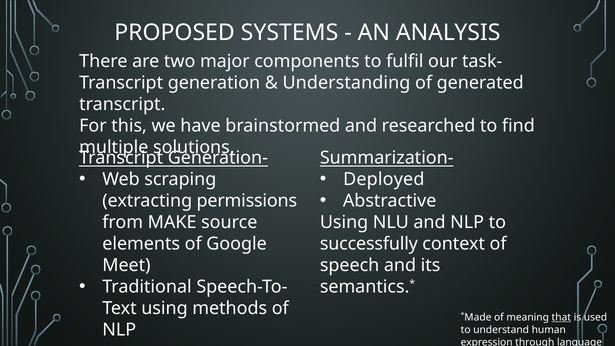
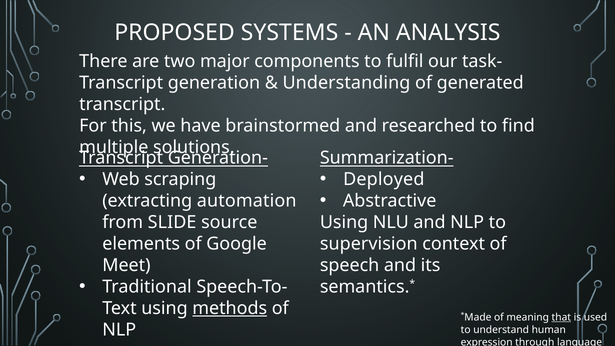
permissions: permissions -> automation
MAKE: MAKE -> SLIDE
successfully: successfully -> supervision
methods underline: none -> present
